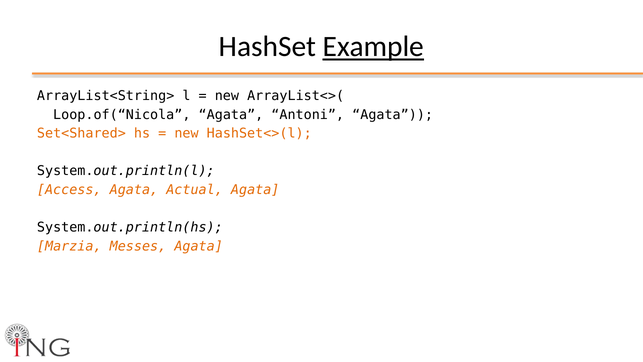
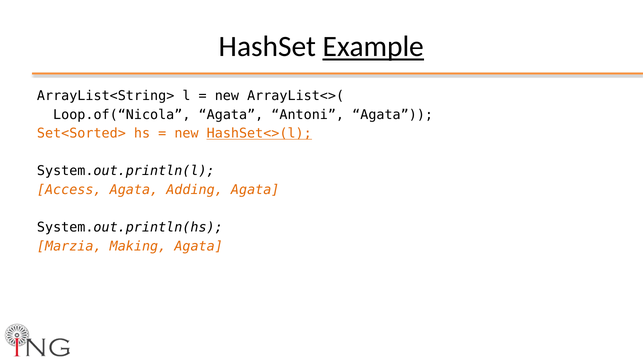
Set<Shared>: Set<Shared> -> Set<Sorted>
HashSet<>(l underline: none -> present
Actual: Actual -> Adding
Messes: Messes -> Making
